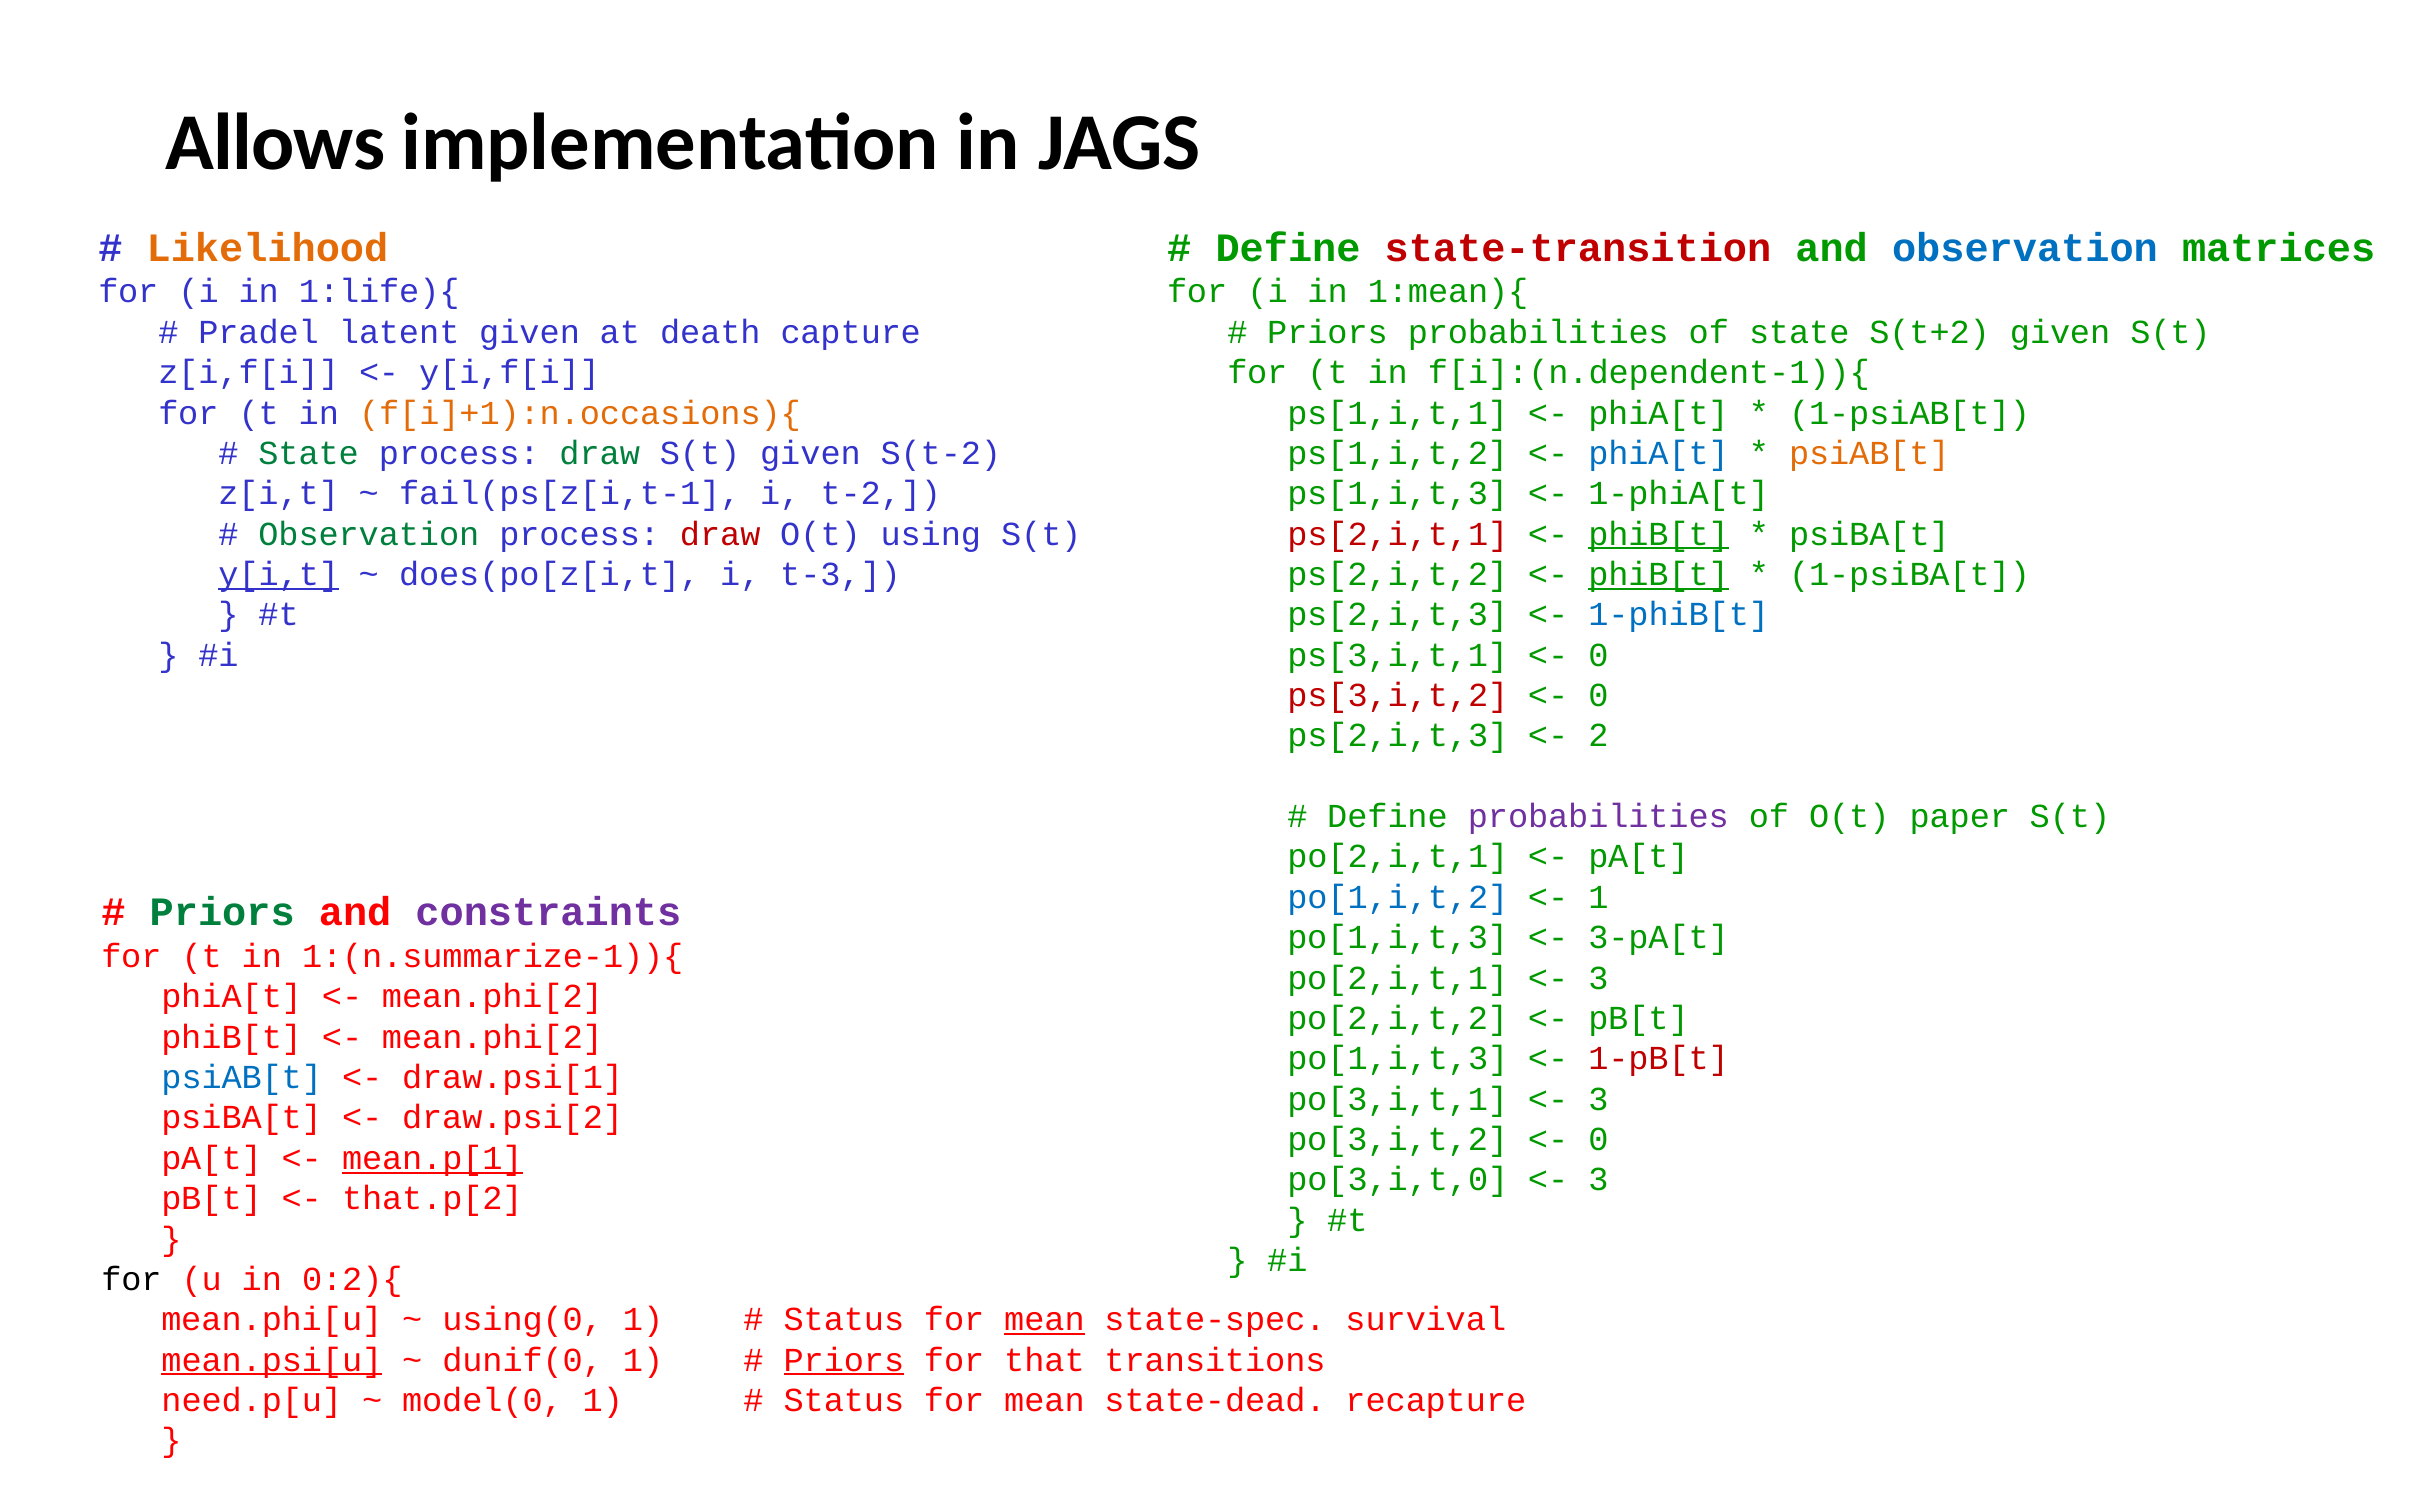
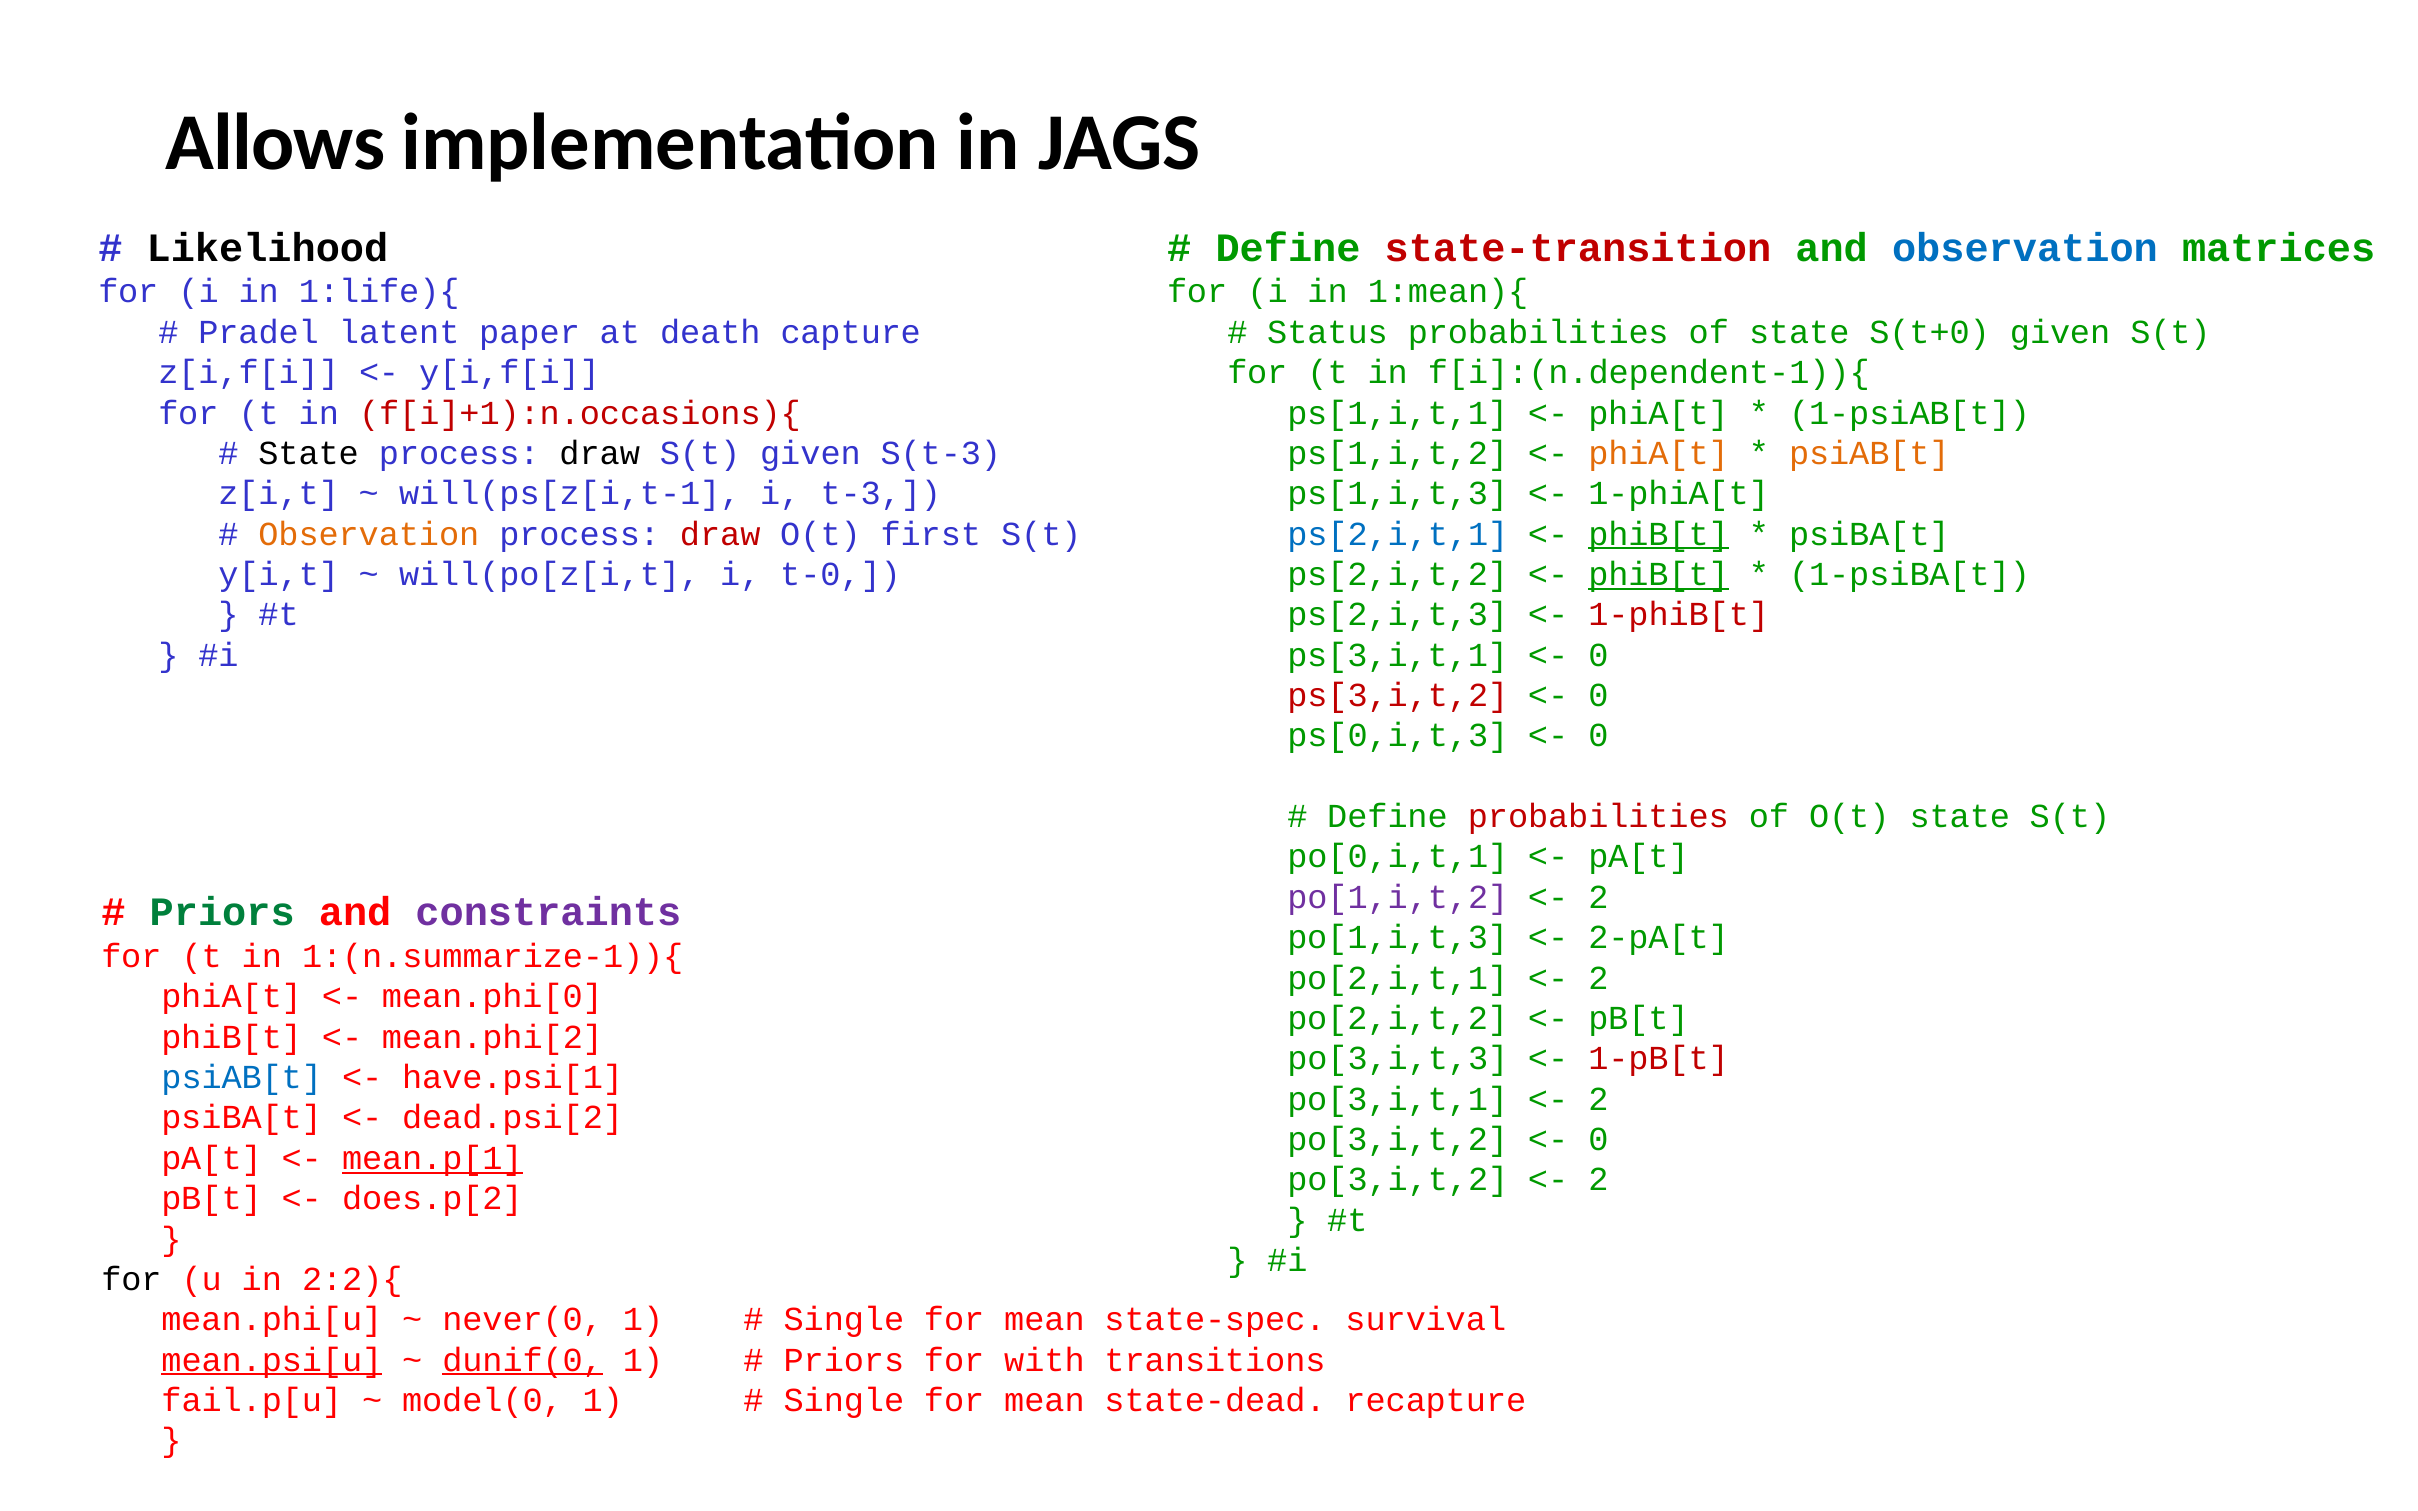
Likelihood colour: orange -> black
latent given: given -> paper
Priors at (1327, 332): Priors -> Status
S(t+2: S(t+2 -> S(t+0
f[i]+1):n.occasions){ colour: orange -> red
State at (309, 453) colour: green -> black
draw at (600, 453) colour: green -> black
S(t-2: S(t-2 -> S(t-3
phiA[t at (1659, 453) colour: blue -> orange
fail(ps[z[i,t-1: fail(ps[z[i,t-1 -> will(ps[z[i,t-1
t-2: t-2 -> t-3
Observation at (369, 534) colour: green -> orange
using: using -> first
ps[2,i,t,1 colour: red -> blue
y[i,t underline: present -> none
does(po[z[i,t: does(po[z[i,t -> will(po[z[i,t
t-3: t-3 -> t-0
1-phiB[t colour: blue -> red
ps[2,i,t,3 at (1398, 736): ps[2,i,t,3 -> ps[0,i,t,3
2 at (1598, 736): 2 -> 0
probabilities at (1598, 817) colour: purple -> red
O(t paper: paper -> state
po[2,i,t,1 at (1398, 857): po[2,i,t,1 -> po[0,i,t,1
po[1,i,t,2 colour: blue -> purple
1 at (1598, 897): 1 -> 2
3-pA[t: 3-pA[t -> 2-pA[t
3 at (1598, 978): 3 -> 2
mean.phi[2 at (492, 997): mean.phi[2 -> mean.phi[0
po[1,i,t,3 at (1398, 1059): po[1,i,t,3 -> po[3,i,t,3
draw.psi[1: draw.psi[1 -> have.psi[1
3 at (1598, 1099): 3 -> 2
draw.psi[2: draw.psi[2 -> dead.psi[2
po[3,i,t,0 at (1398, 1180): po[3,i,t,0 -> po[3,i,t,2
3 at (1598, 1180): 3 -> 2
that.p[2: that.p[2 -> does.p[2
0:2){: 0:2){ -> 2:2){
using(0: using(0 -> never(0
Status at (844, 1320): Status -> Single
mean at (1044, 1320) underline: present -> none
dunif(0 underline: none -> present
Priors at (844, 1360) underline: present -> none
that: that -> with
need.p[u: need.p[u -> fail.p[u
Status at (844, 1401): Status -> Single
